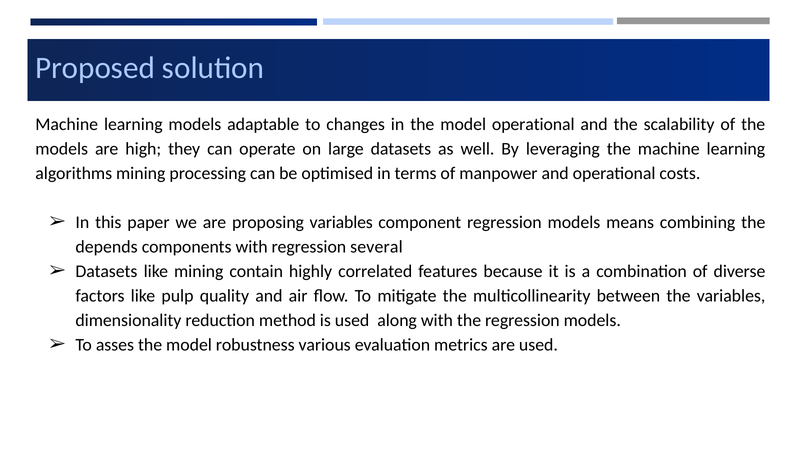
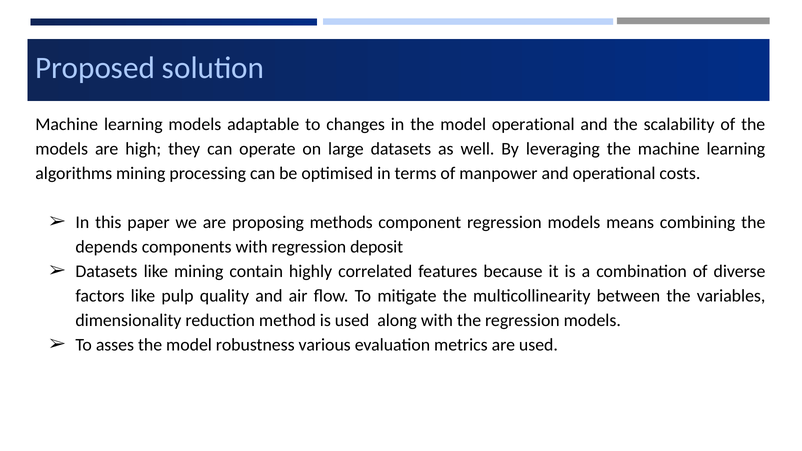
proposing variables: variables -> methods
several: several -> deposit
